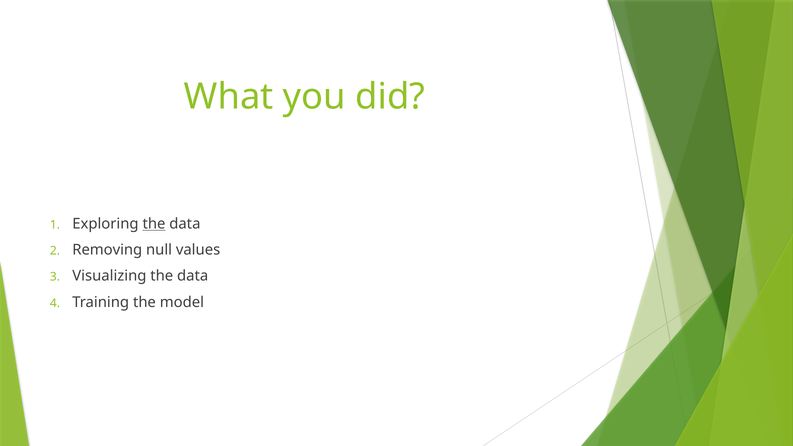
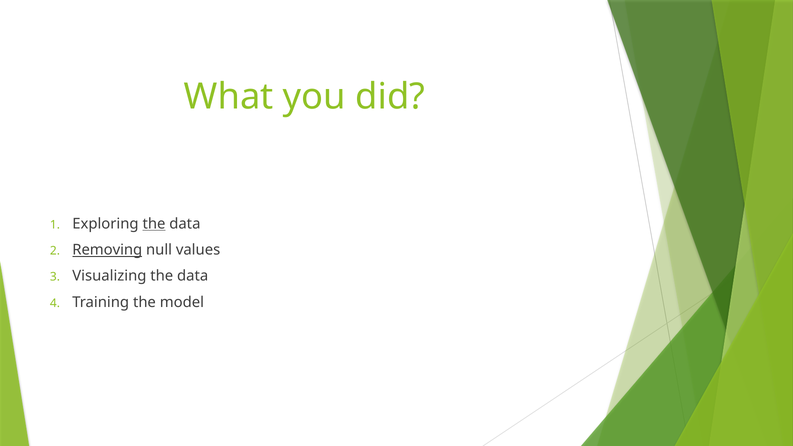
Removing underline: none -> present
